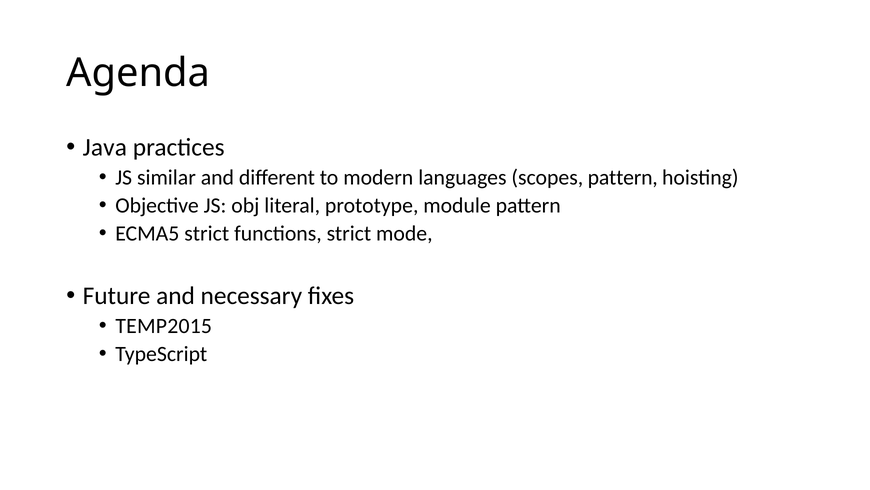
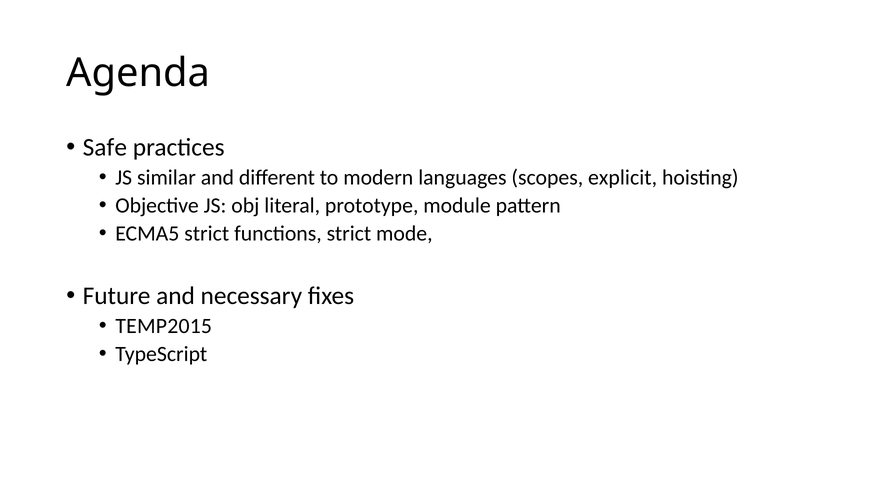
Java: Java -> Safe
scopes pattern: pattern -> explicit
